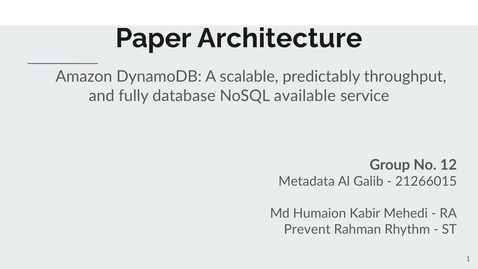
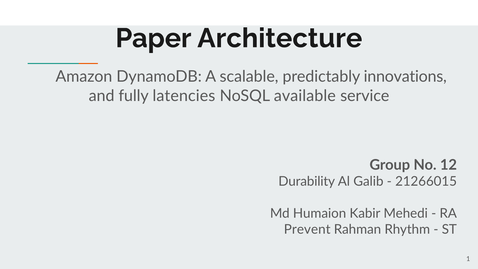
throughput: throughput -> innovations
database: database -> latencies
Metadata: Metadata -> Durability
